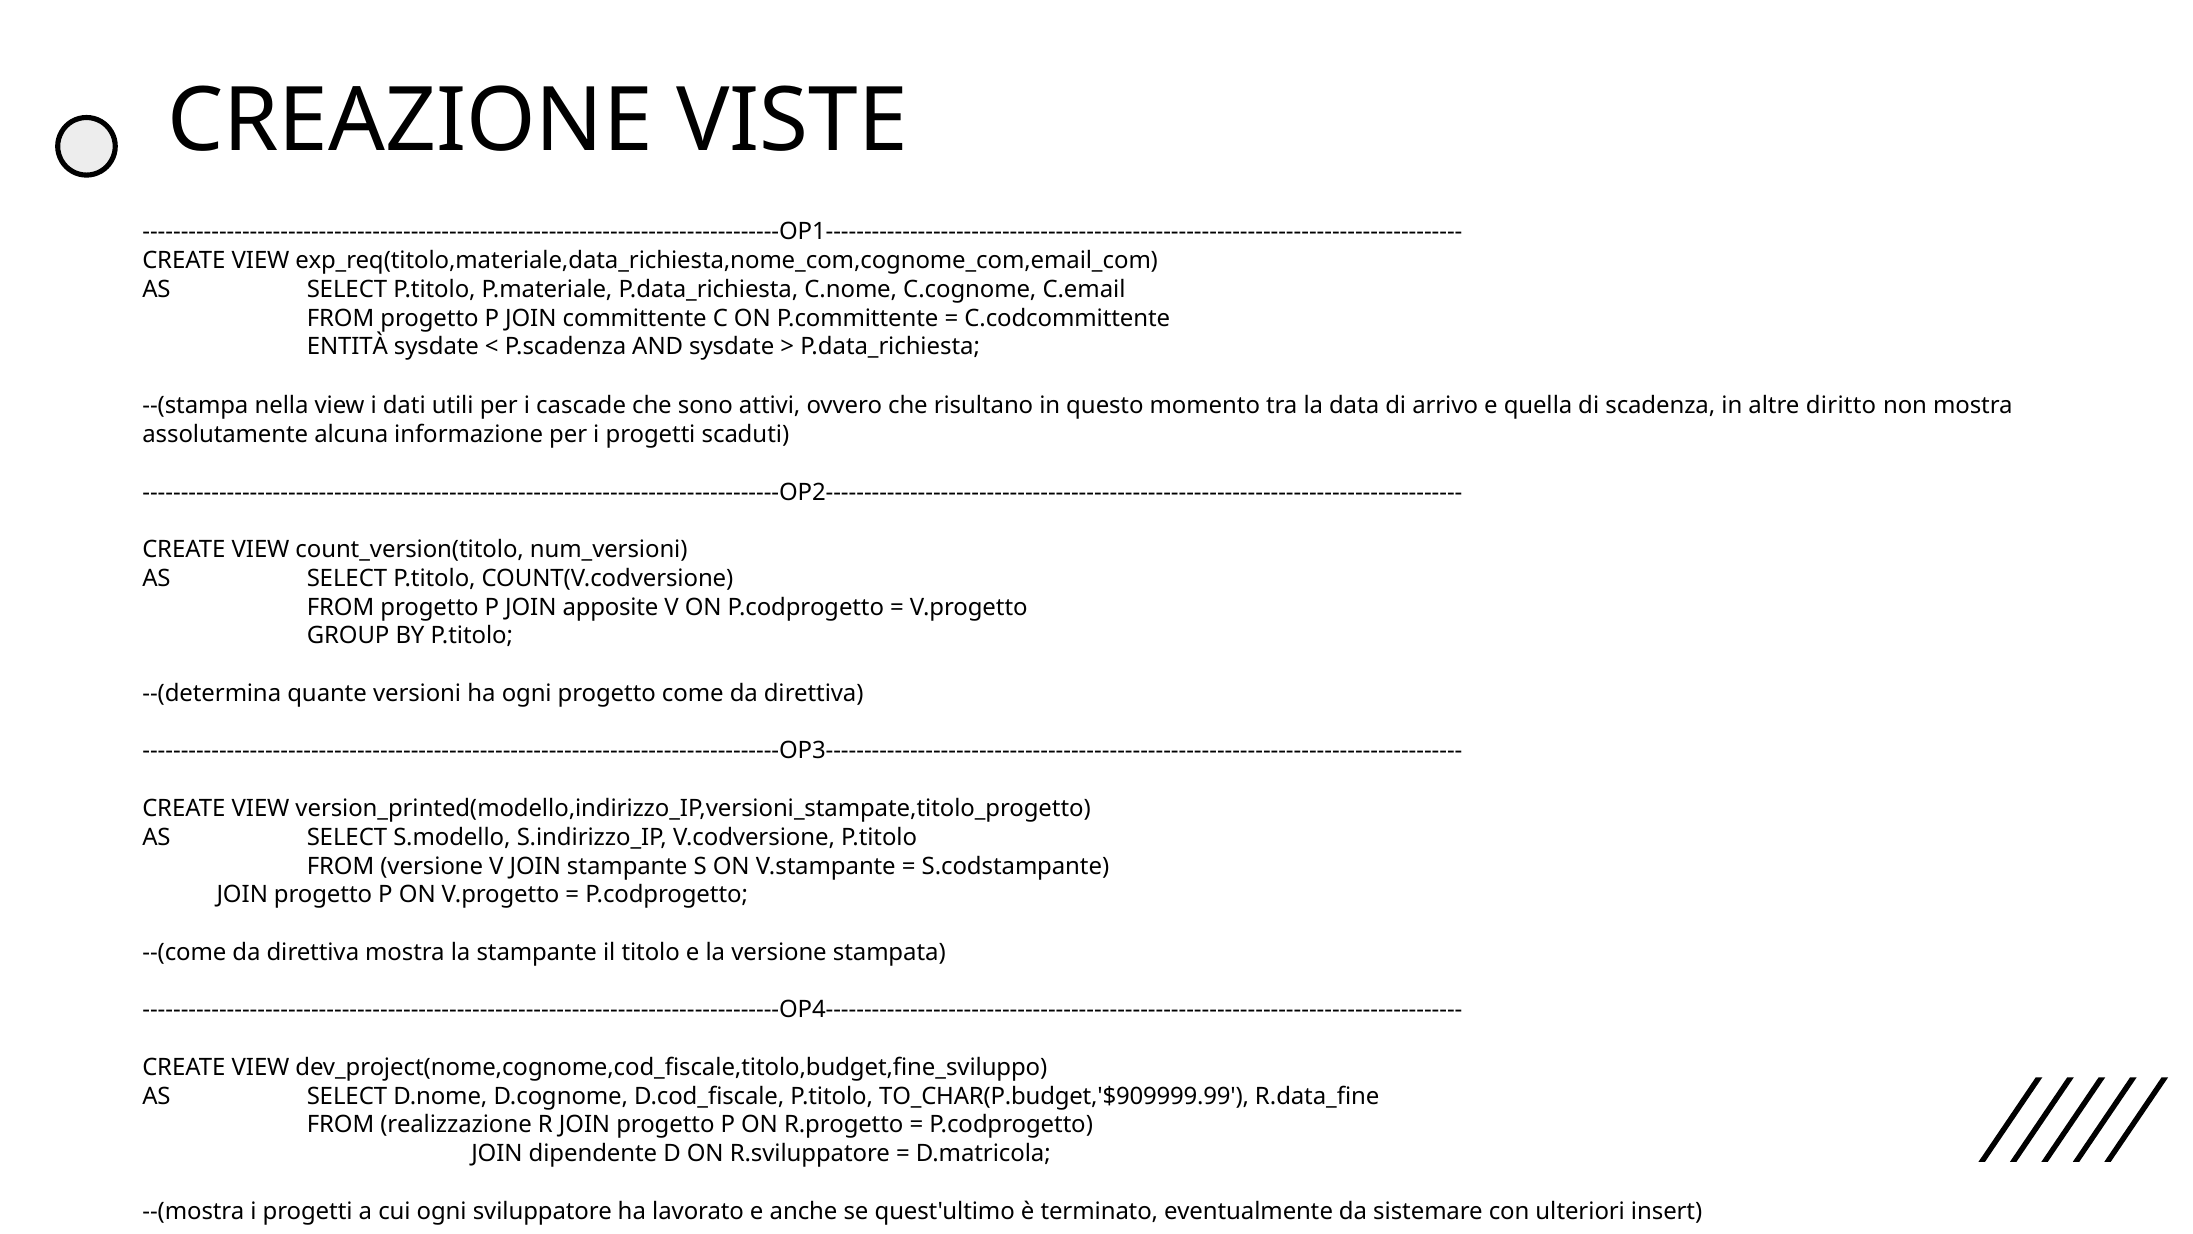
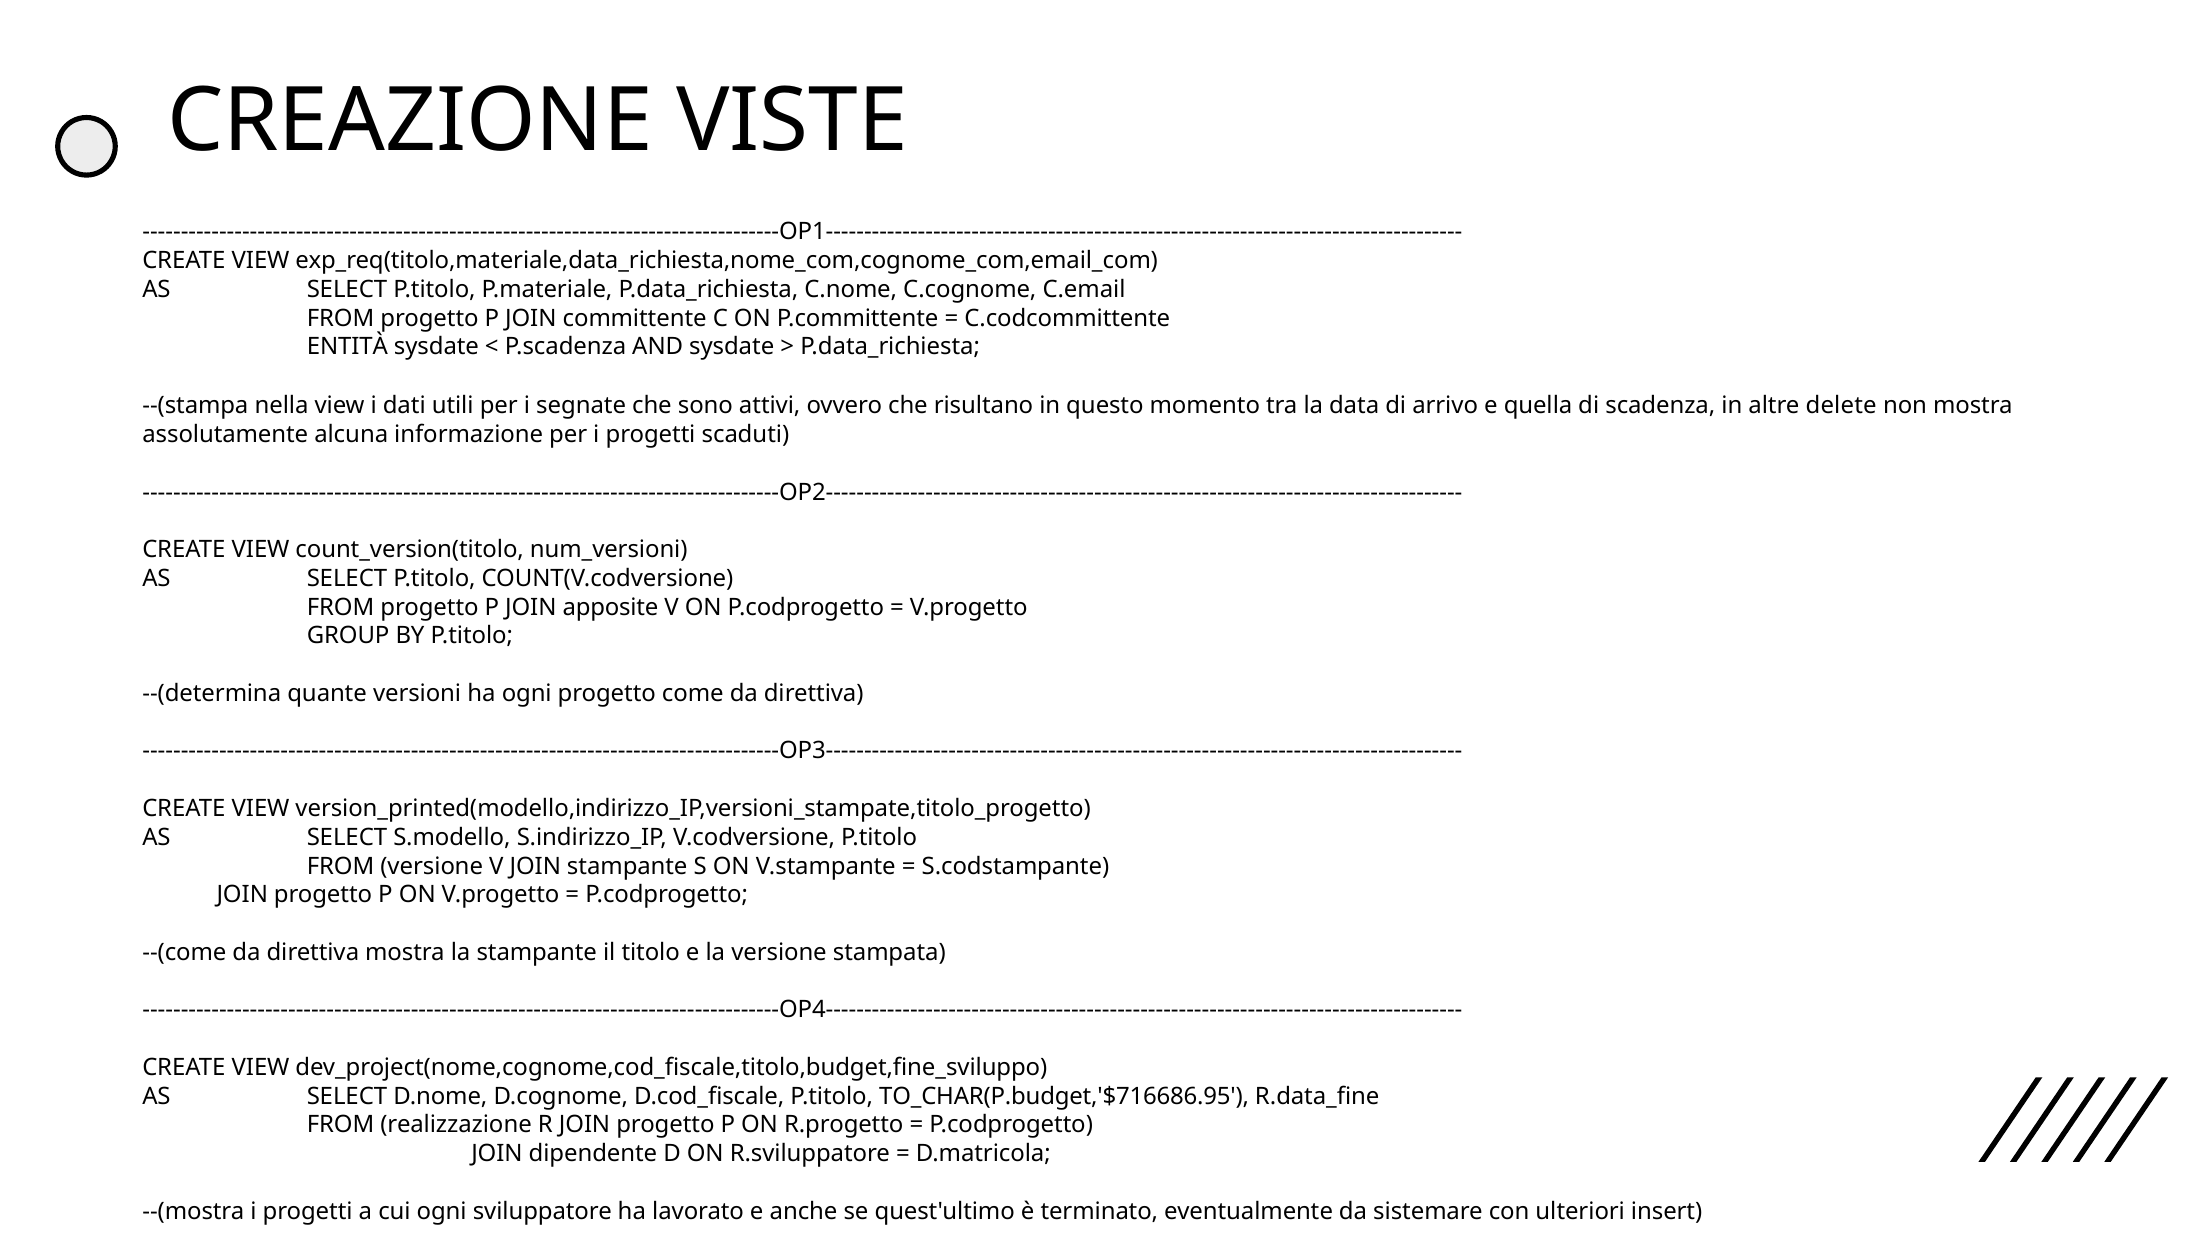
cascade: cascade -> segnate
diritto: diritto -> delete
TO_CHAR(P.budget,'$909999.99: TO_CHAR(P.budget,'$909999.99 -> TO_CHAR(P.budget,'$716686.95
